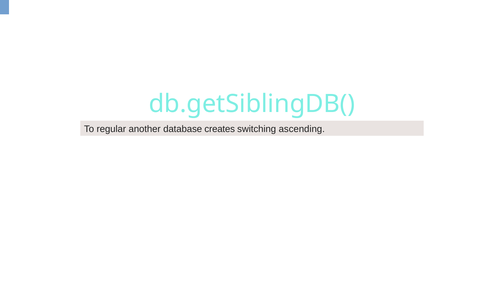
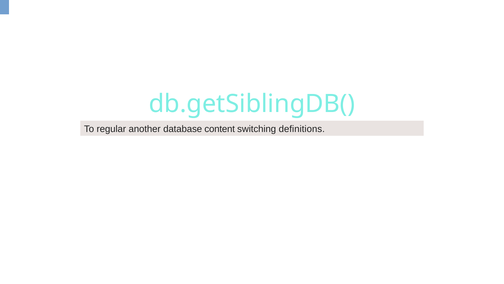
creates: creates -> content
ascending: ascending -> definitions
